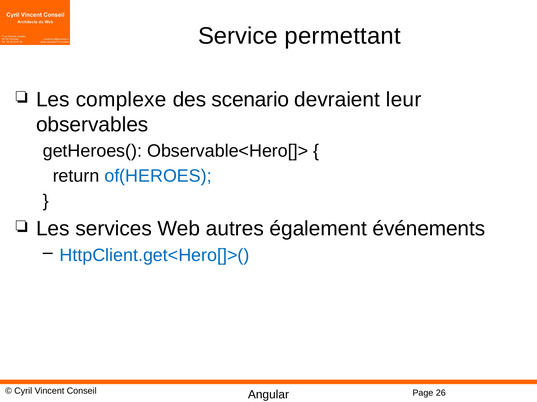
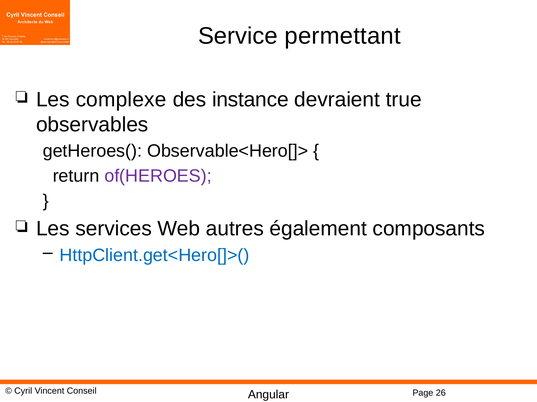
scenario: scenario -> instance
leur: leur -> true
of(HEROES colour: blue -> purple
événements: événements -> composants
